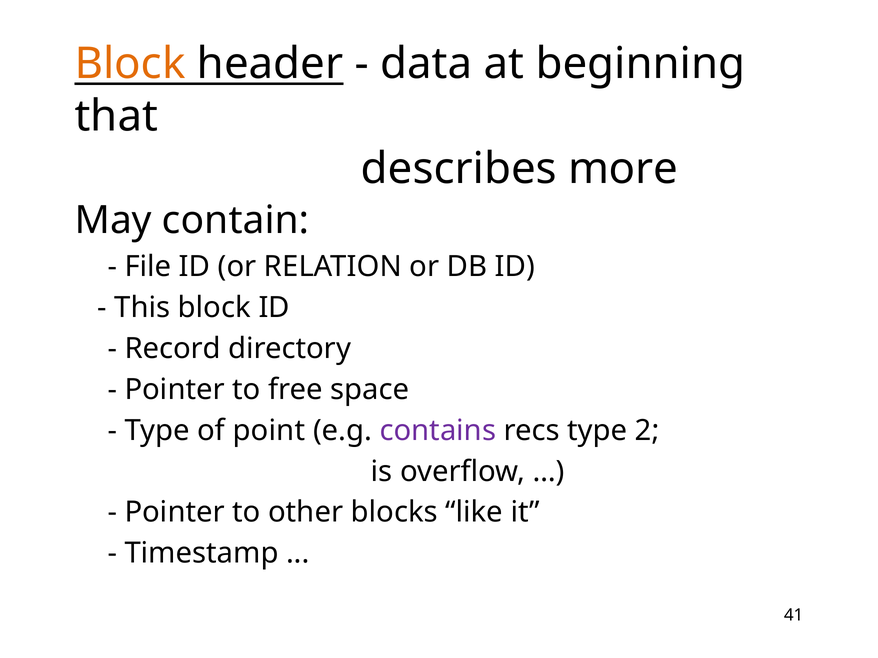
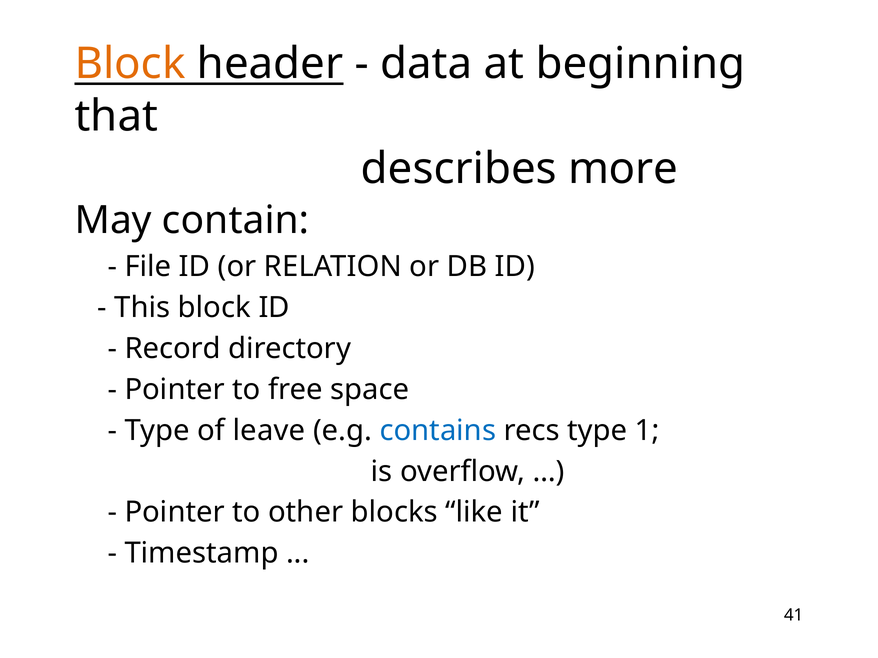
point: point -> leave
contains colour: purple -> blue
2: 2 -> 1
